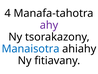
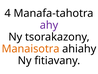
Manaisotra colour: blue -> orange
